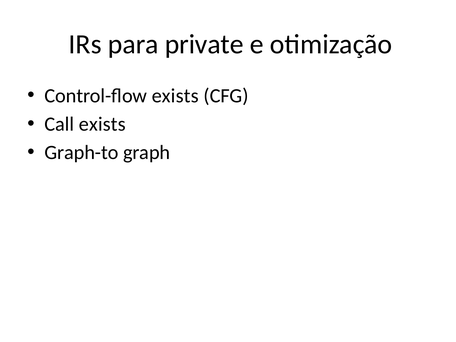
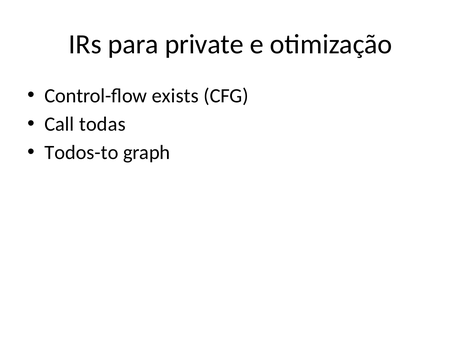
Call exists: exists -> todas
Graph-to: Graph-to -> Todos-to
